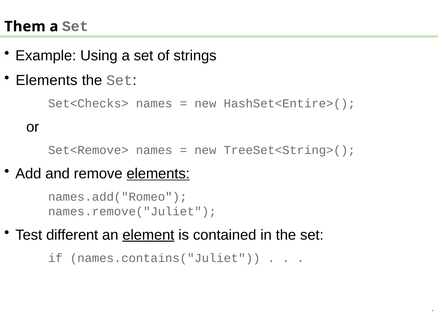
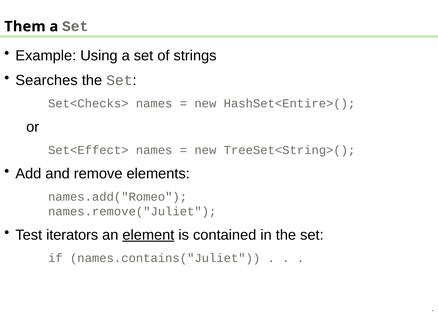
Elements at (47, 81): Elements -> Searches
Set<Remove>: Set<Remove> -> Set<Effect>
elements at (158, 174) underline: present -> none
different: different -> iterators
